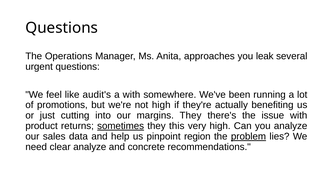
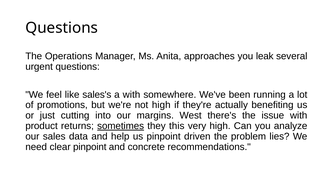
audit's: audit's -> sales's
margins They: They -> West
region: region -> driven
problem underline: present -> none
clear analyze: analyze -> pinpoint
